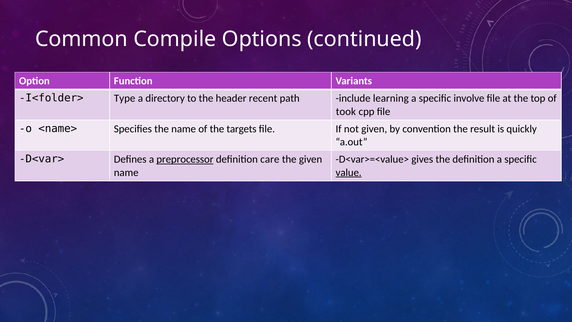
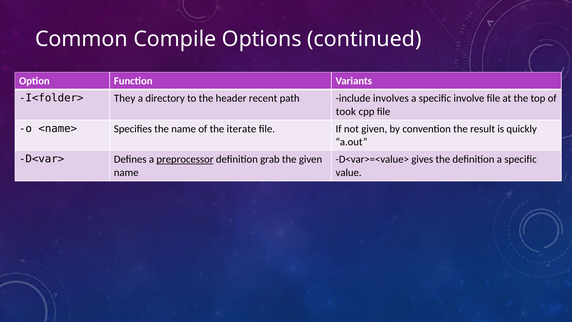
Type: Type -> They
learning: learning -> involves
targets: targets -> iterate
care: care -> grab
value underline: present -> none
